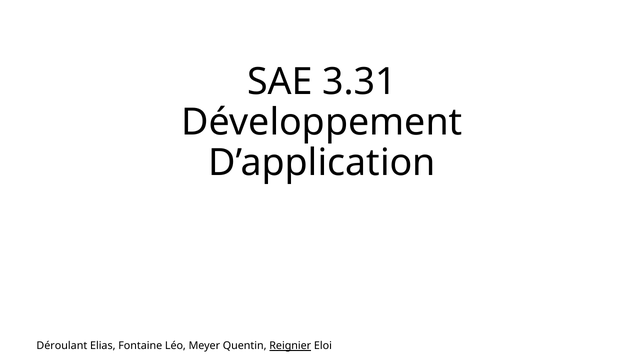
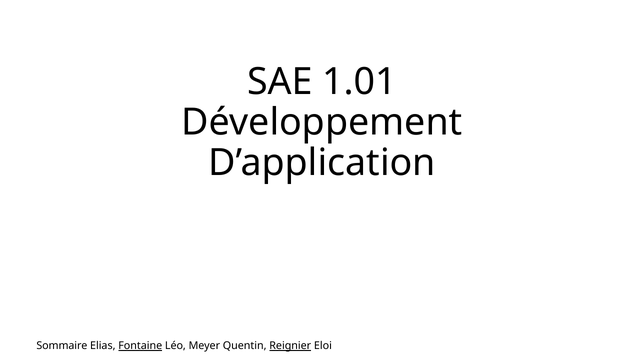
3.31: 3.31 -> 1.01
Déroulant: Déroulant -> Sommaire
Fontaine underline: none -> present
